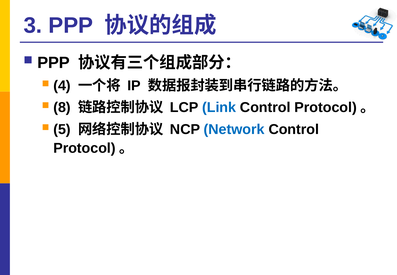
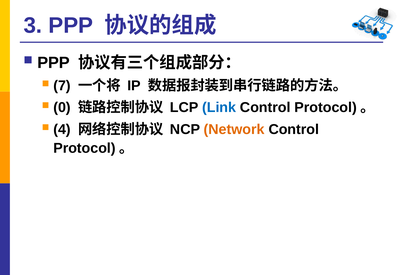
4: 4 -> 7
8: 8 -> 0
5: 5 -> 4
Network colour: blue -> orange
